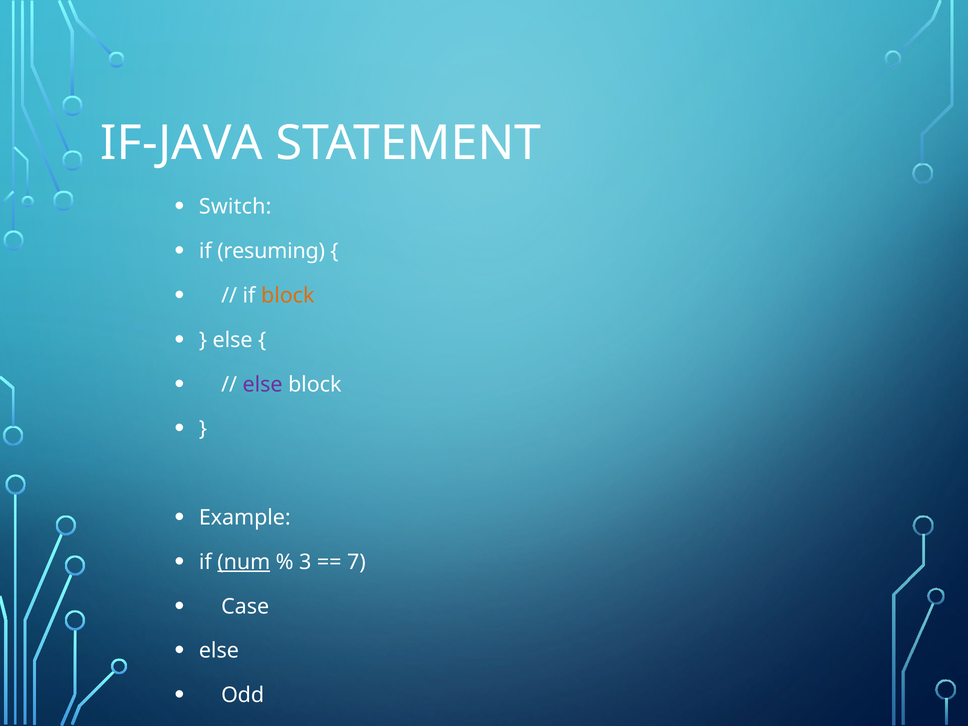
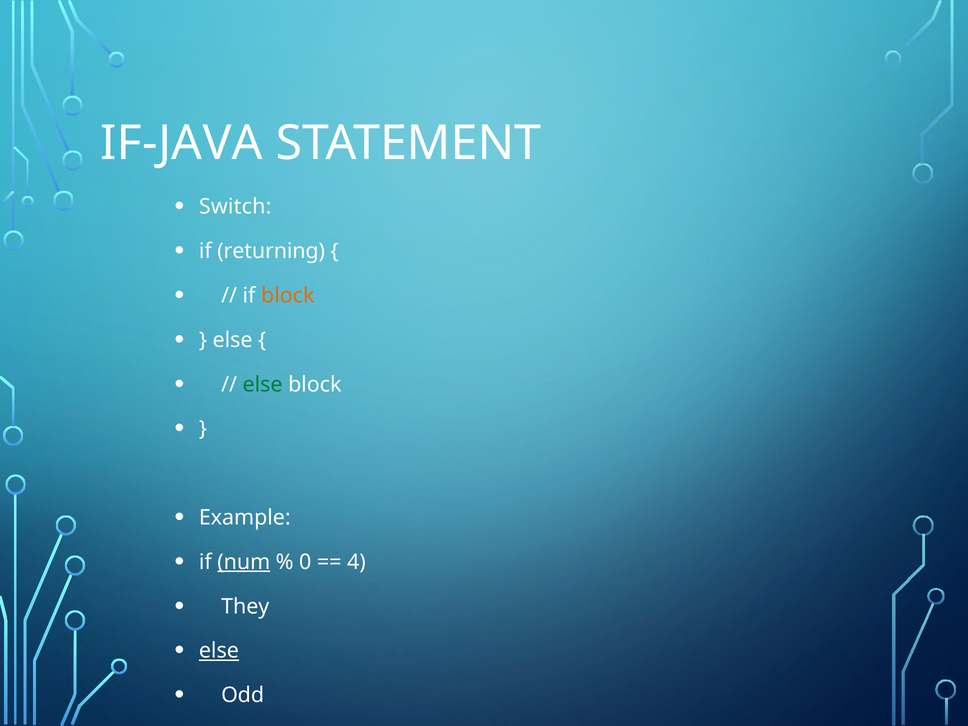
resuming: resuming -> returning
else at (263, 384) colour: purple -> green
3: 3 -> 0
7: 7 -> 4
Case: Case -> They
else at (219, 651) underline: none -> present
